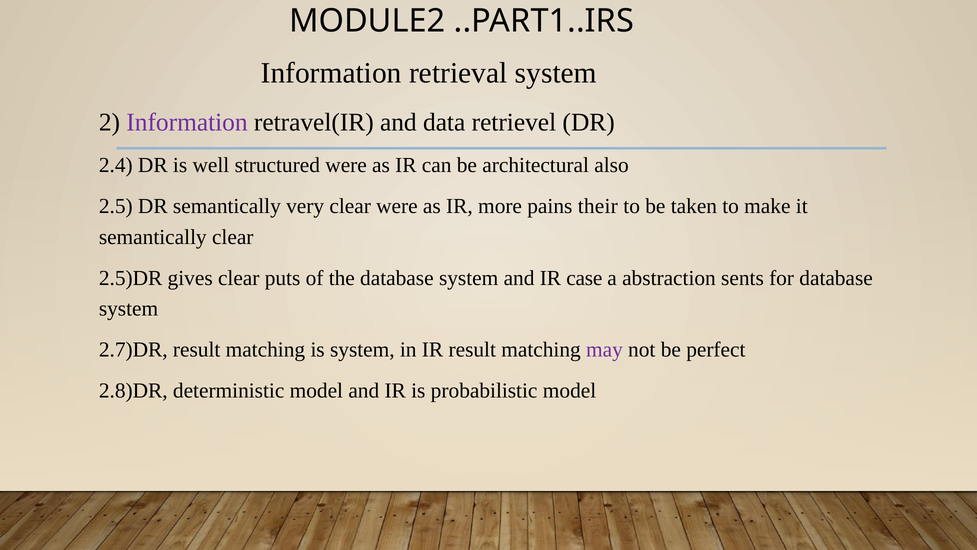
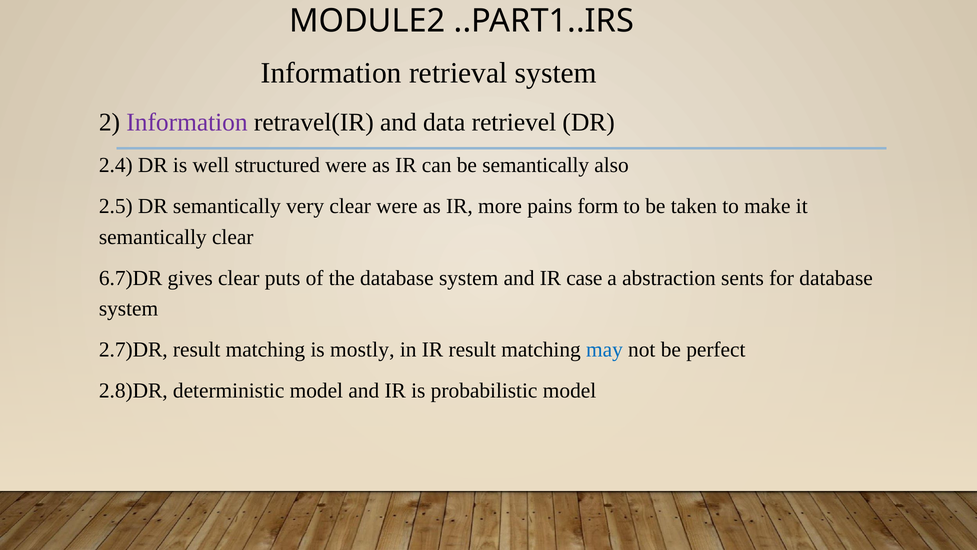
be architectural: architectural -> semantically
their: their -> form
2.5)DR: 2.5)DR -> 6.7)DR
is system: system -> mostly
may colour: purple -> blue
